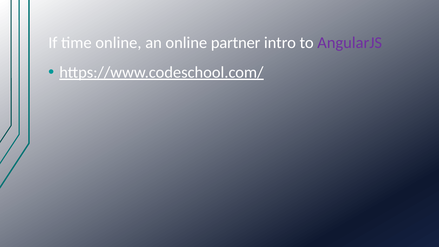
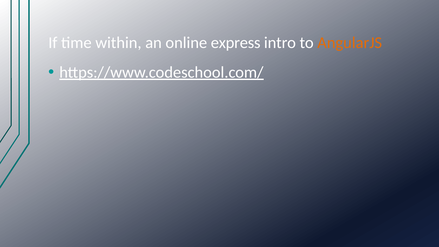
time online: online -> within
partner: partner -> express
AngularJS colour: purple -> orange
